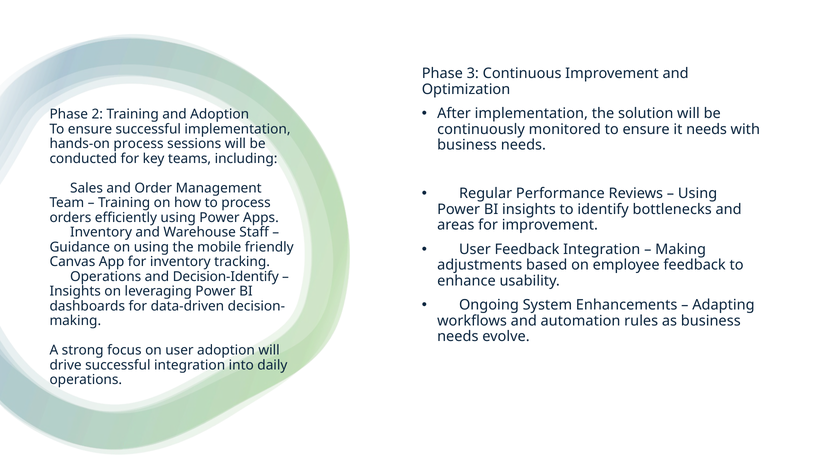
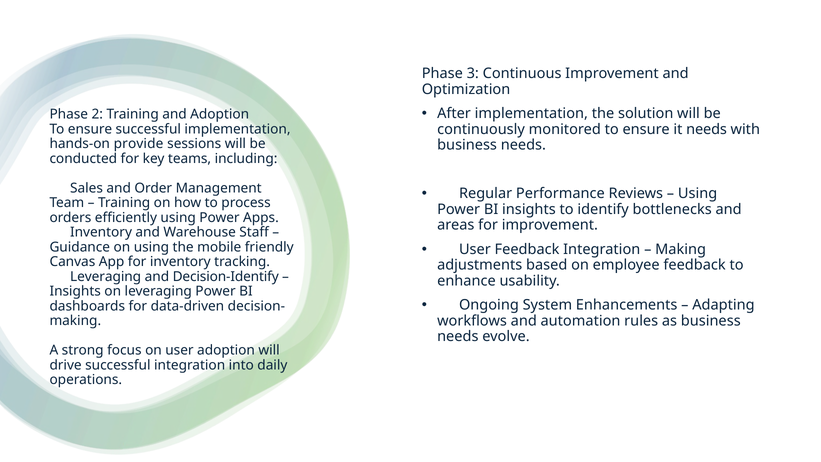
hands-on process: process -> provide
Operations at (106, 277): Operations -> Leveraging
